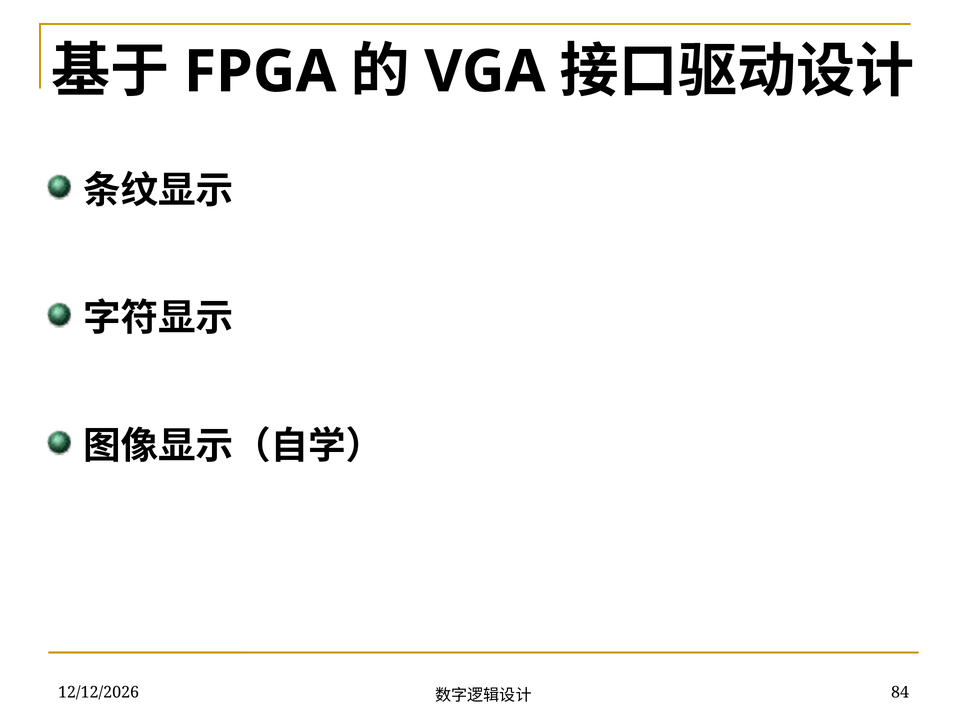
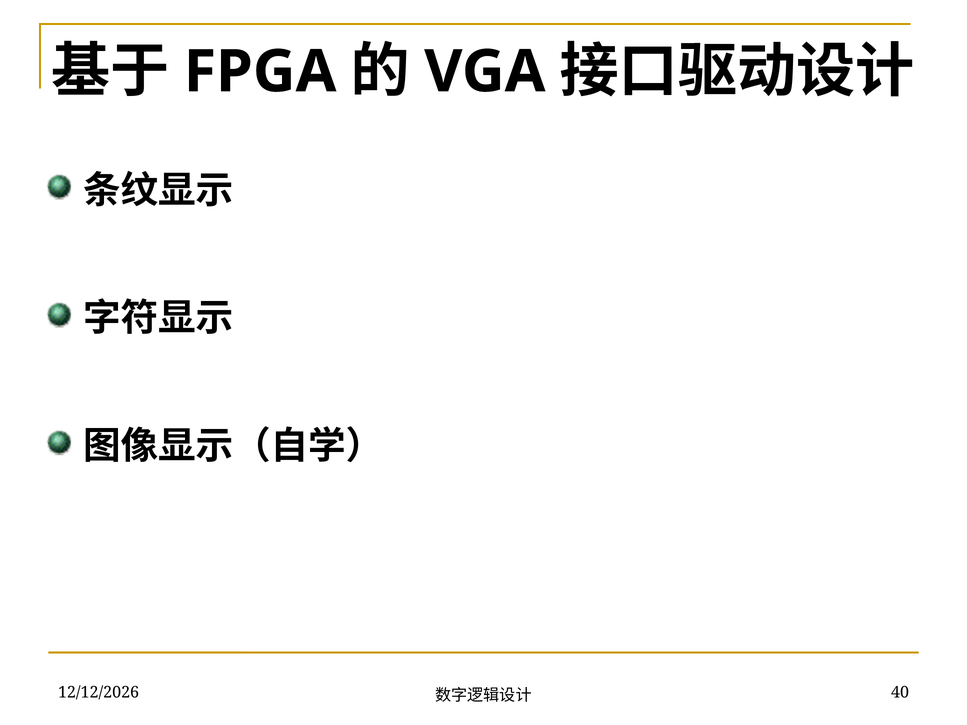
84: 84 -> 40
